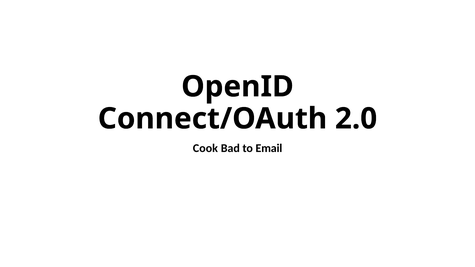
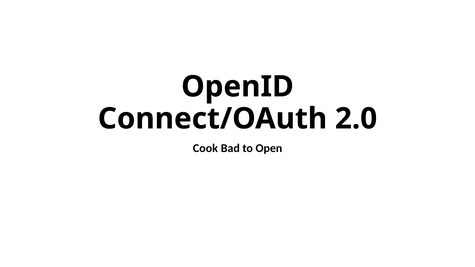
Email: Email -> Open
